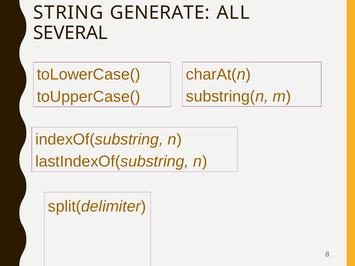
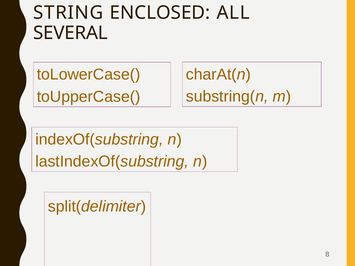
GENERATE: GENERATE -> ENCLOSED
